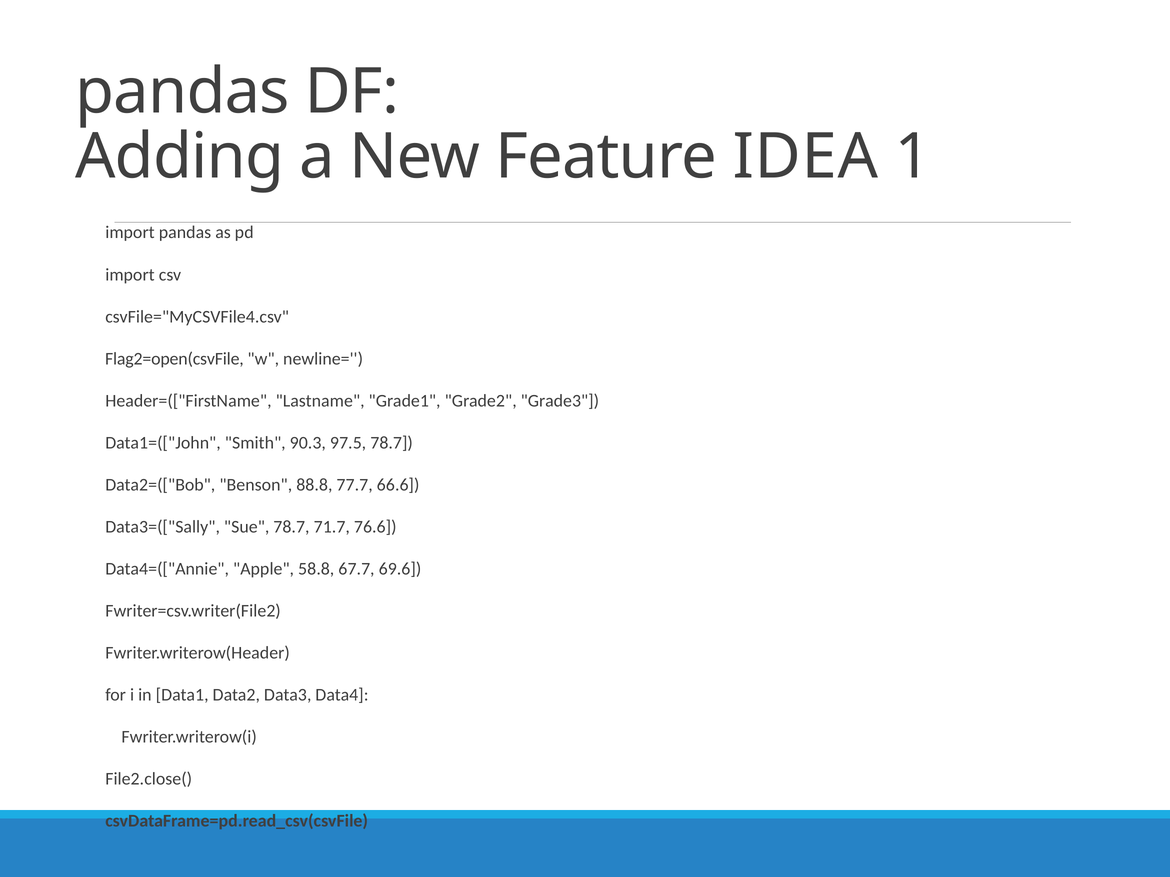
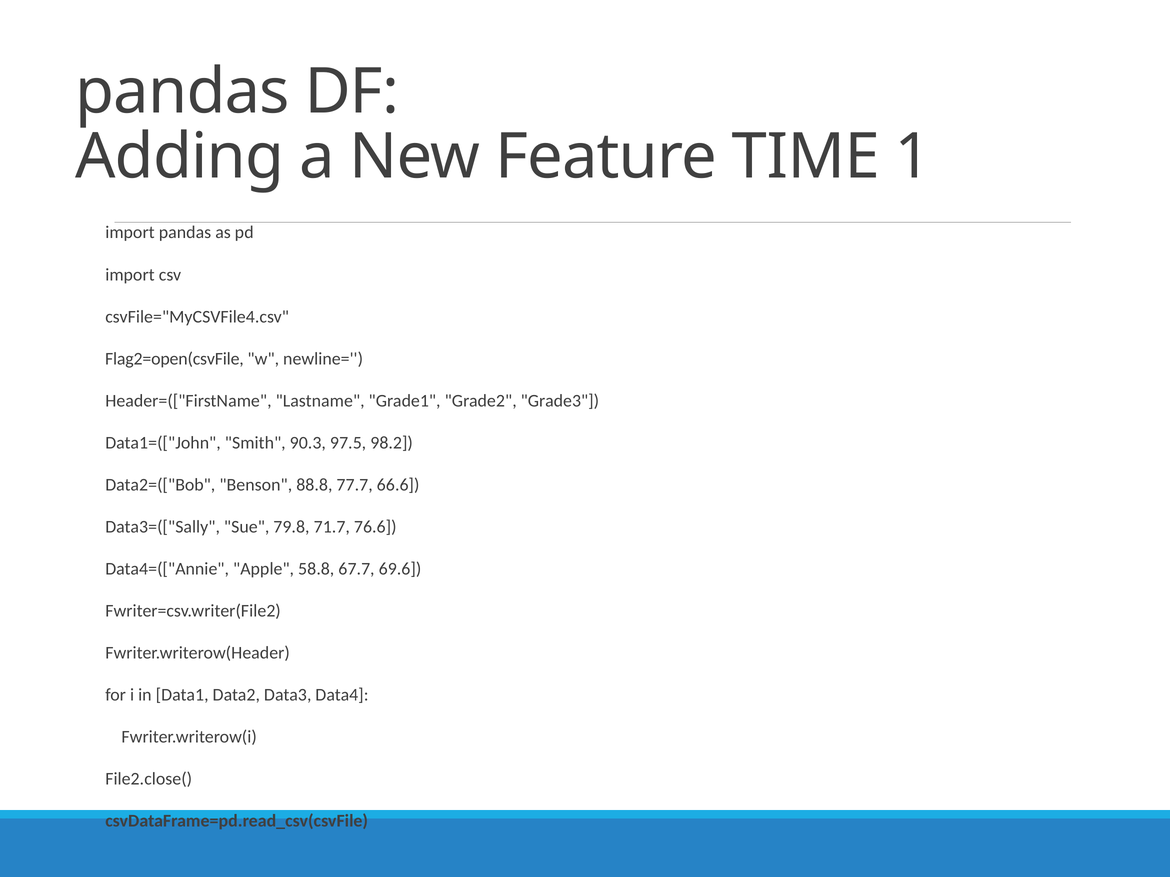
IDEA: IDEA -> TIME
97.5 78.7: 78.7 -> 98.2
Sue 78.7: 78.7 -> 79.8
